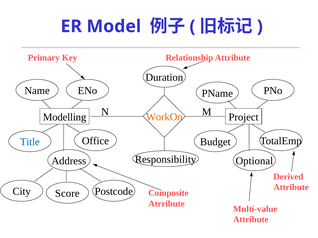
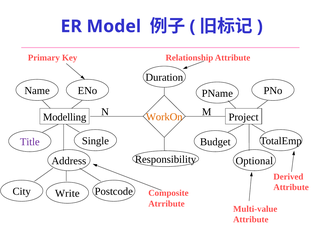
Office: Office -> Single
Title colour: blue -> purple
Score: Score -> Write
